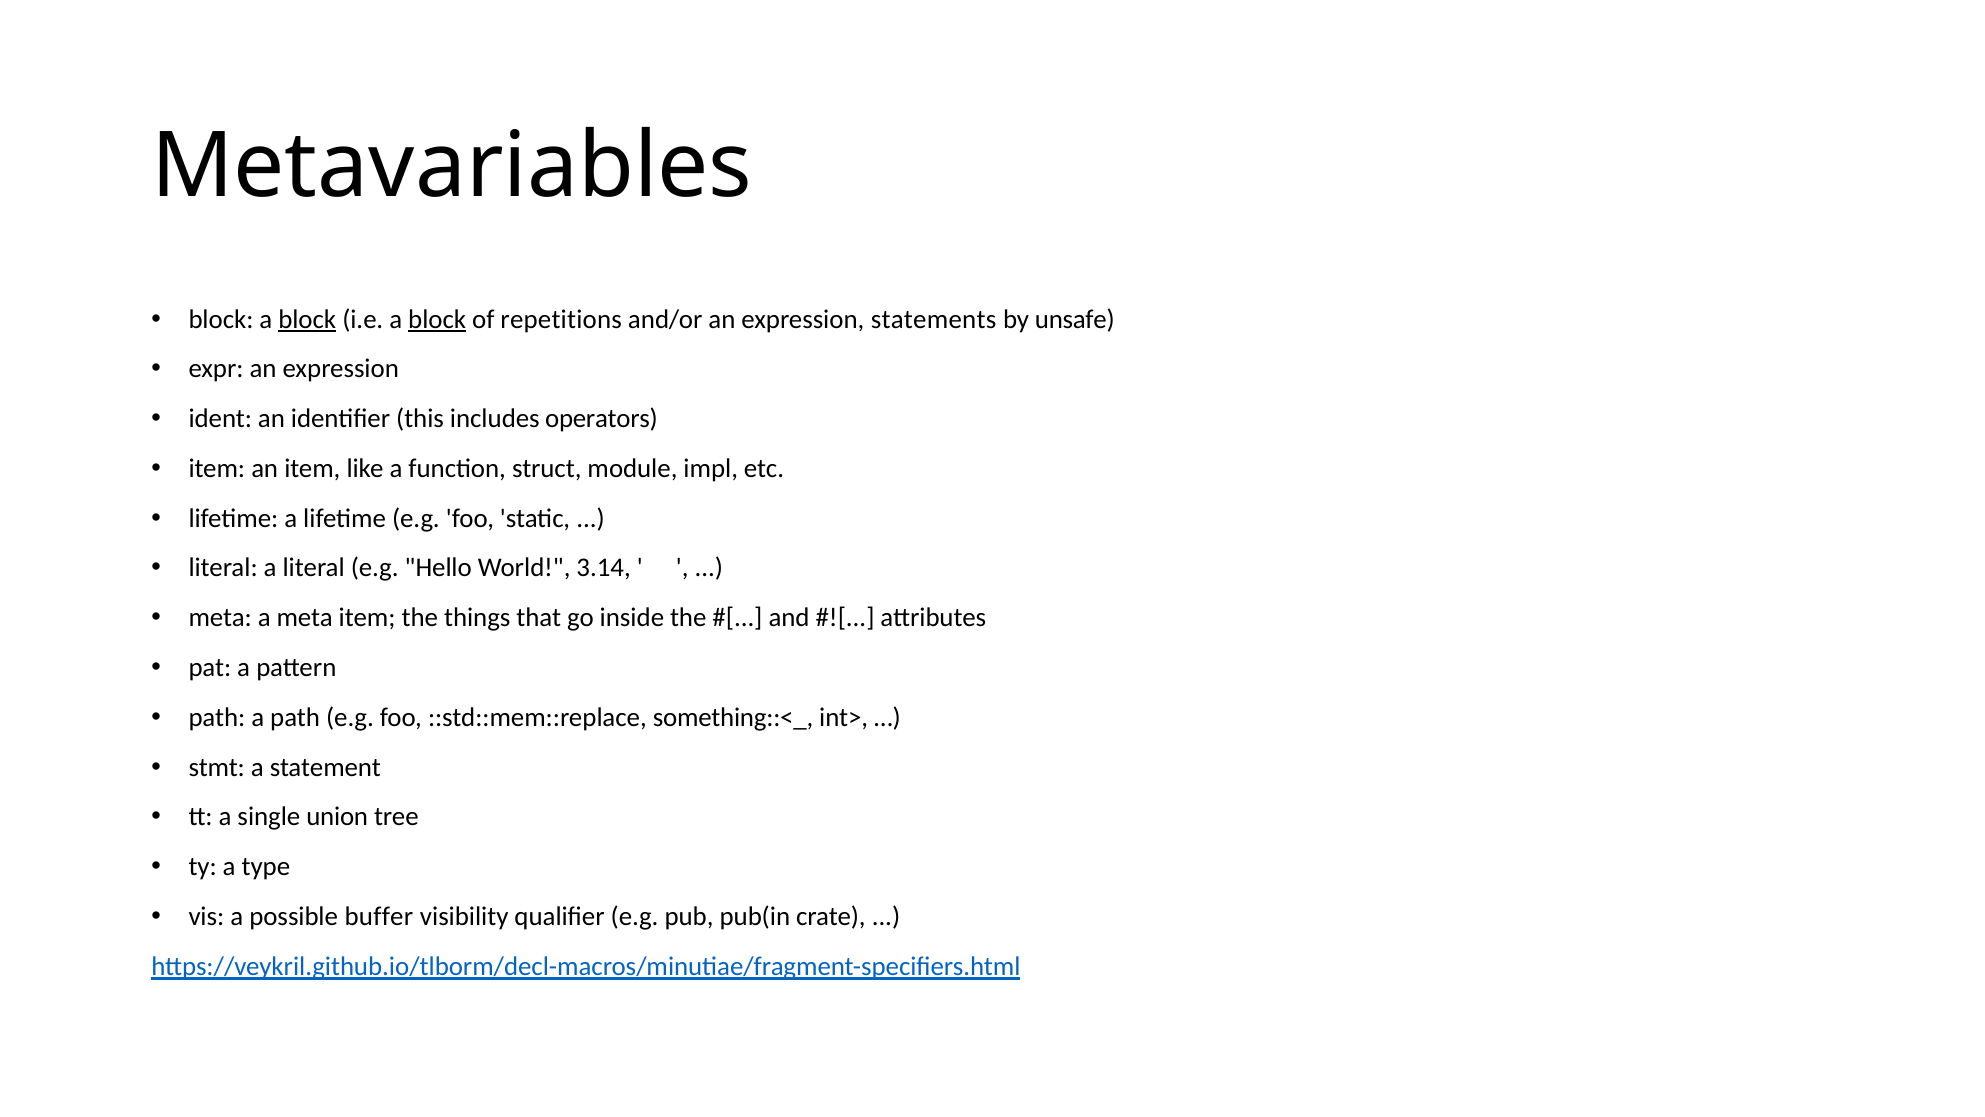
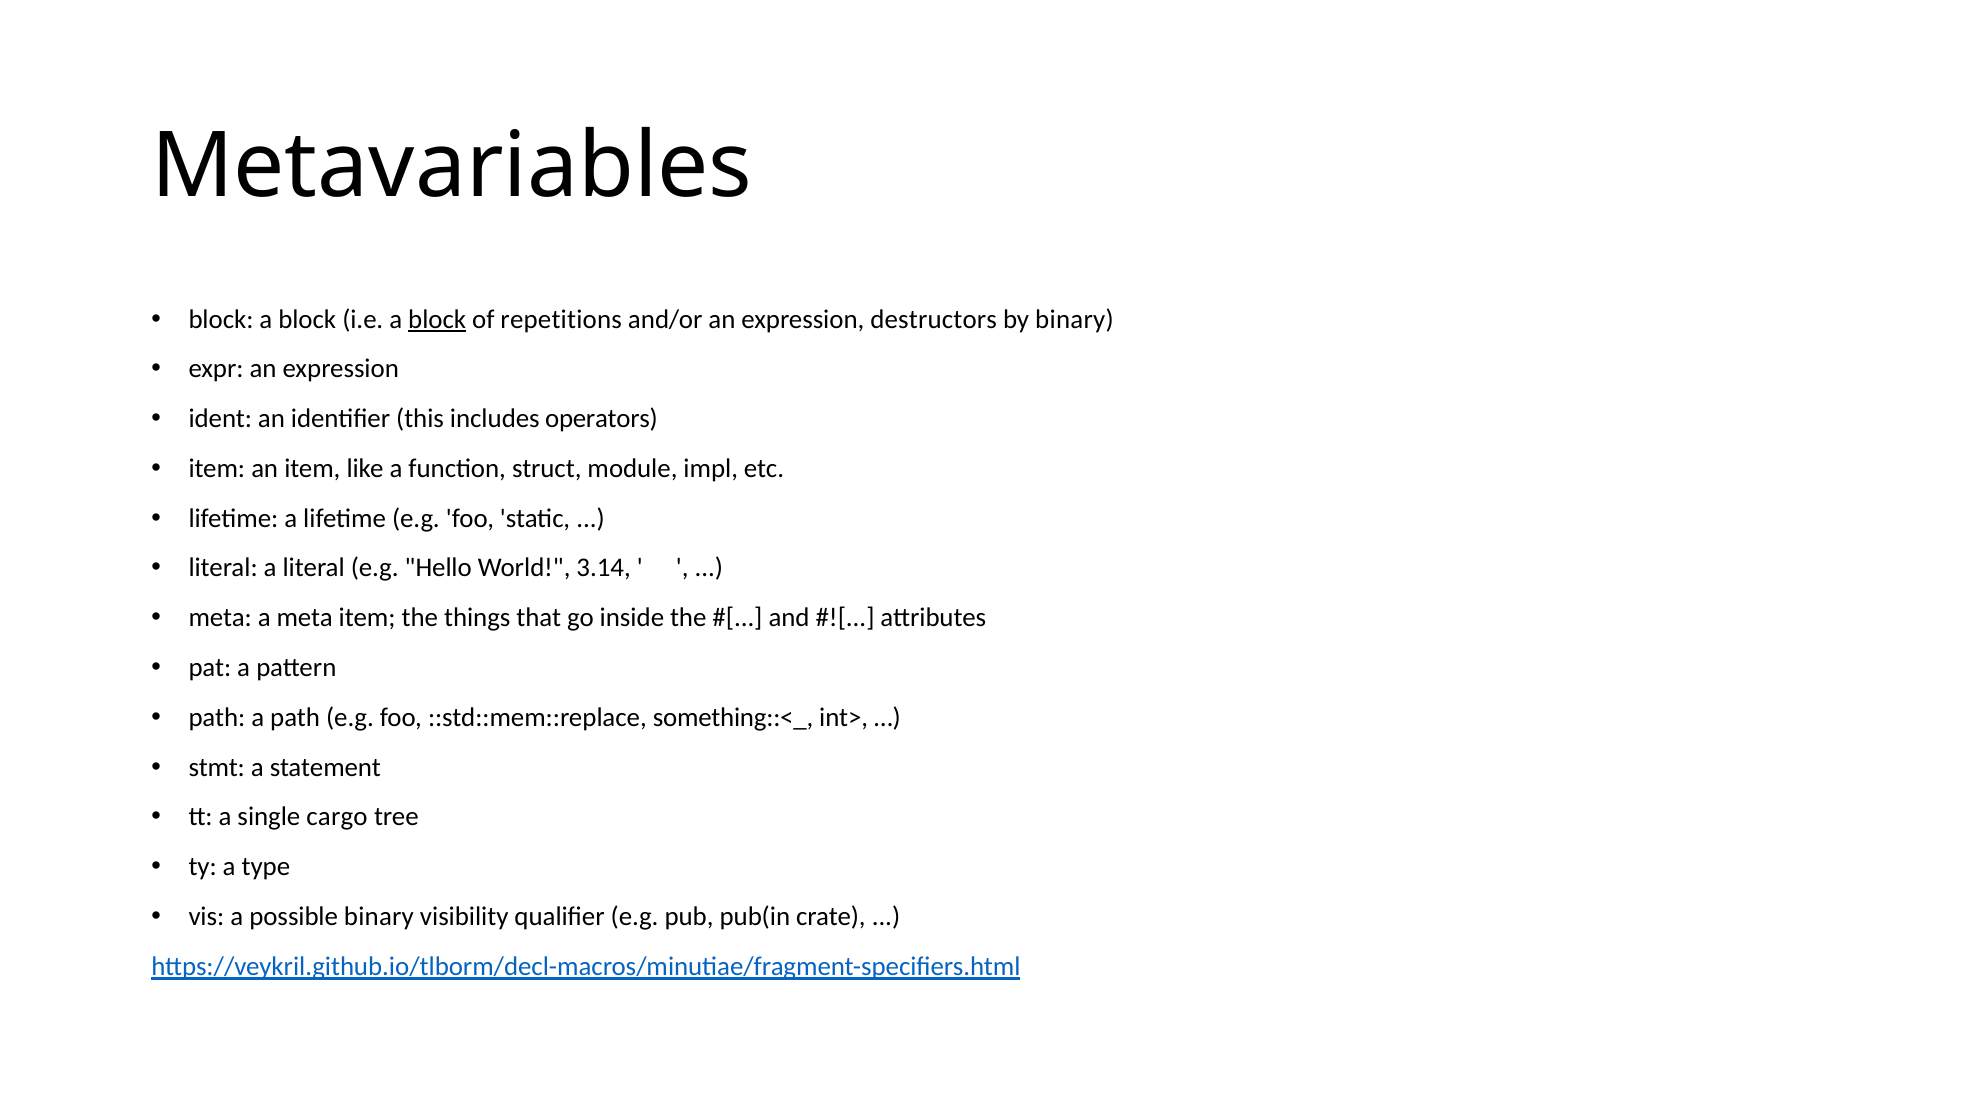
block at (307, 319) underline: present -> none
statements: statements -> destructors
by unsafe: unsafe -> binary
union: union -> cargo
possible buffer: buffer -> binary
